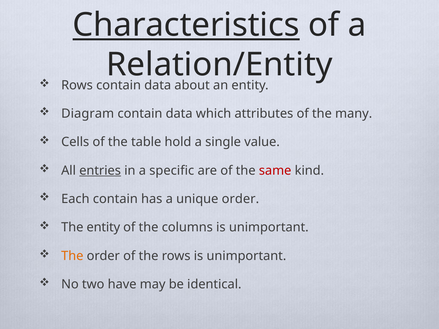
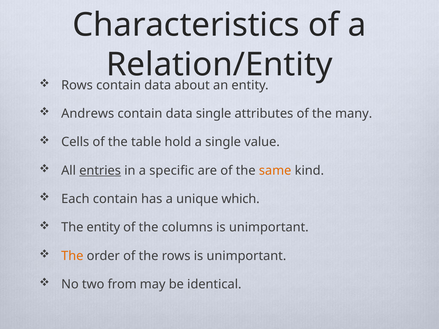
Characteristics underline: present -> none
Diagram: Diagram -> Andrews
data which: which -> single
same colour: red -> orange
unique order: order -> which
have: have -> from
